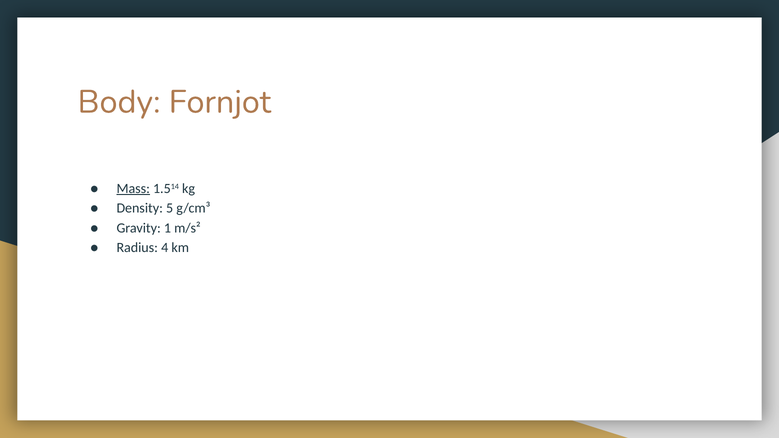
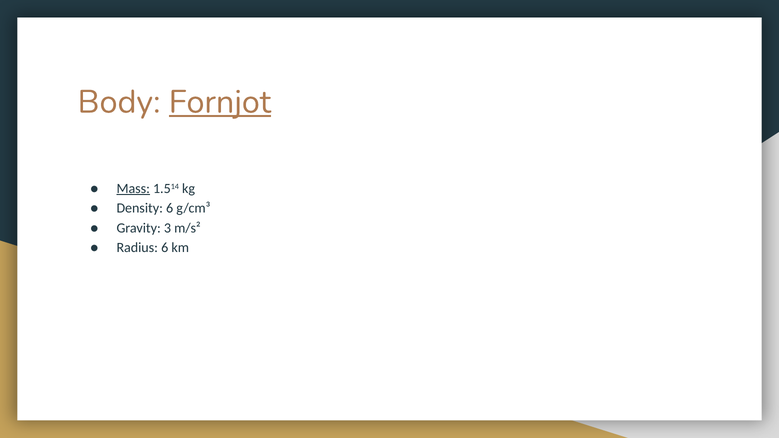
Fornjot underline: none -> present
Density 5: 5 -> 6
1: 1 -> 3
Radius 4: 4 -> 6
